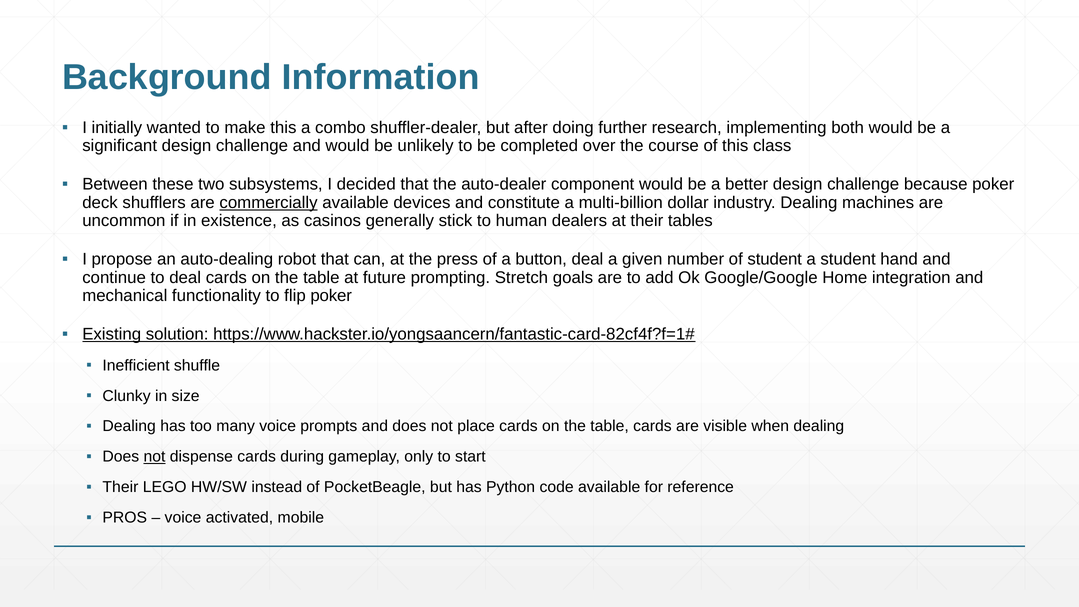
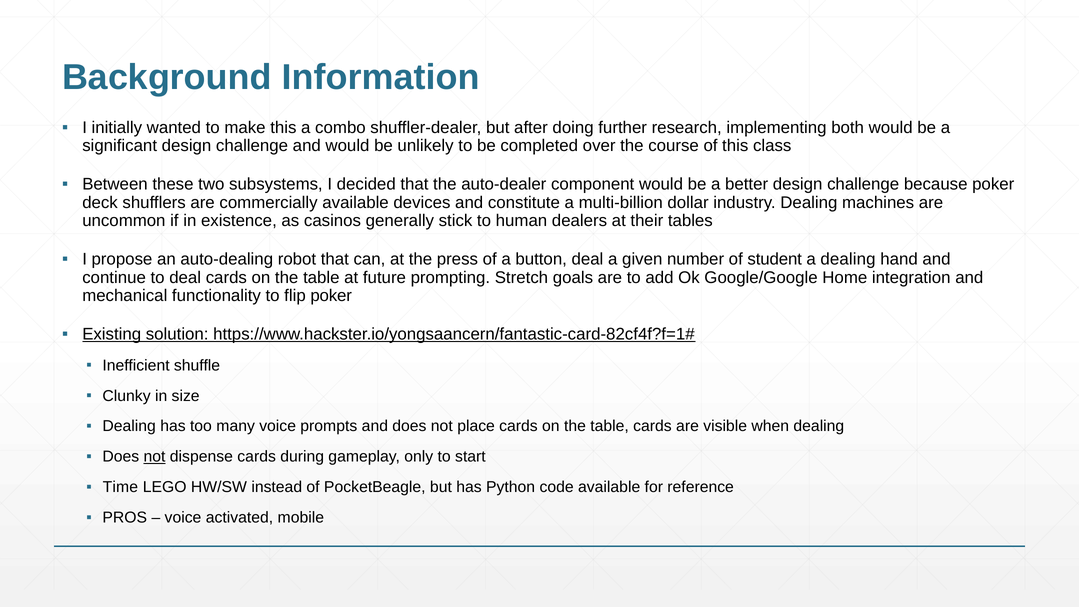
commercially underline: present -> none
a student: student -> dealing
Their at (120, 487): Their -> Time
